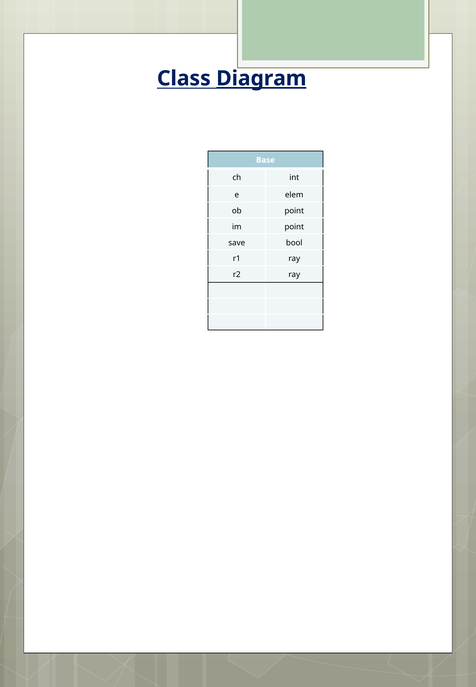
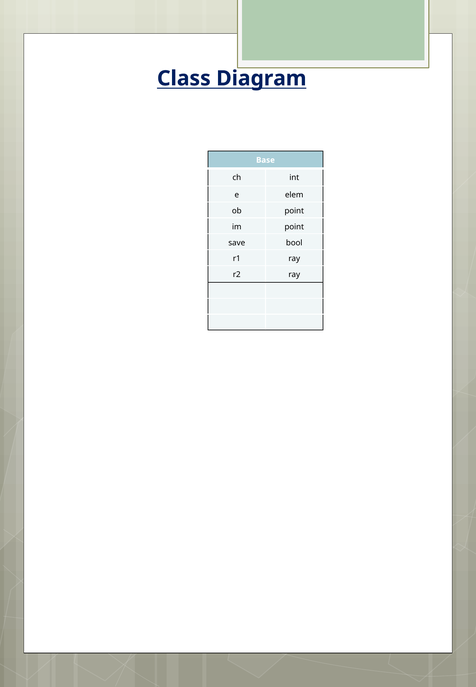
Diagram underline: present -> none
